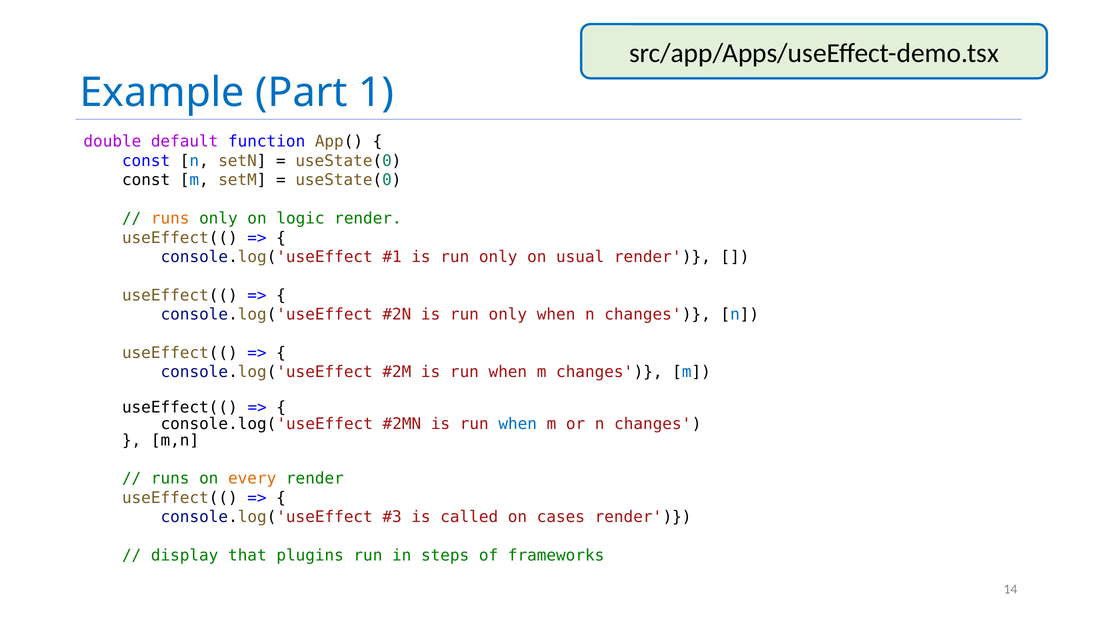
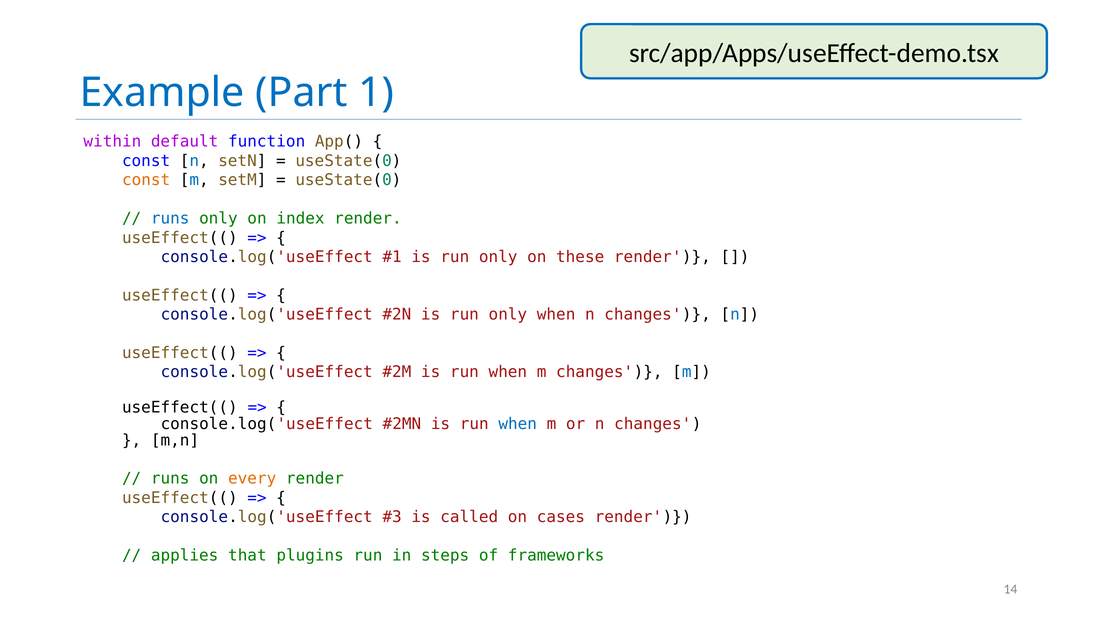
double: double -> within
const at (146, 180) colour: black -> orange
runs at (170, 219) colour: orange -> blue
logic: logic -> index
usual: usual -> these
display: display -> applies
